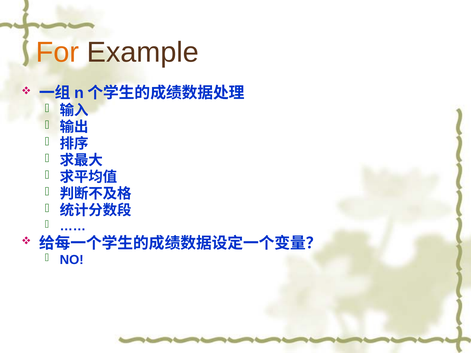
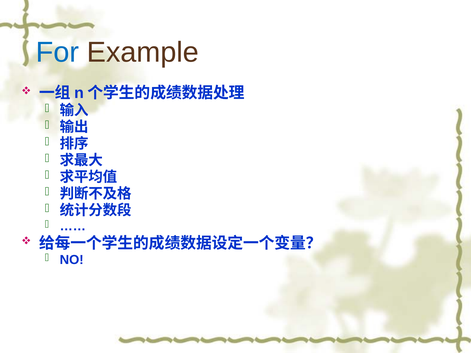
For colour: orange -> blue
